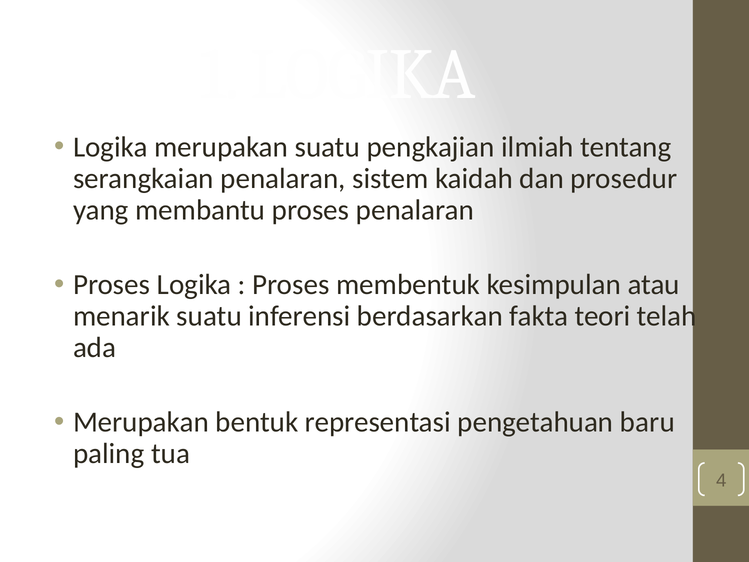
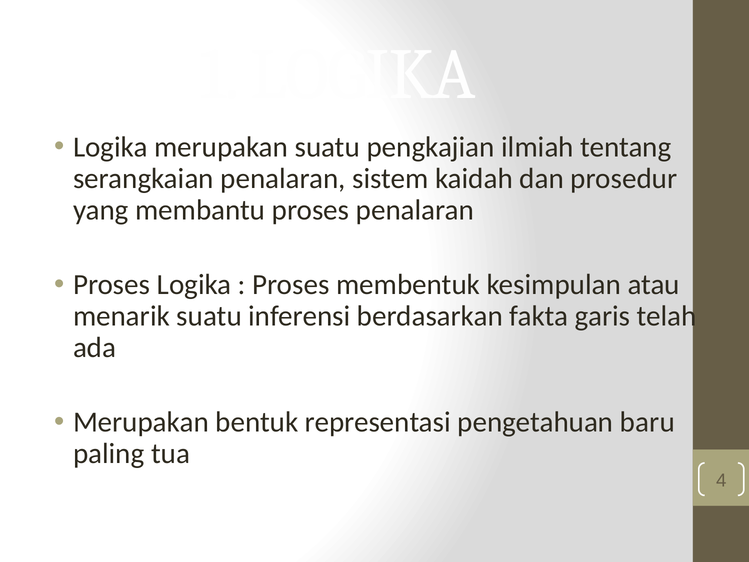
teori: teori -> garis
